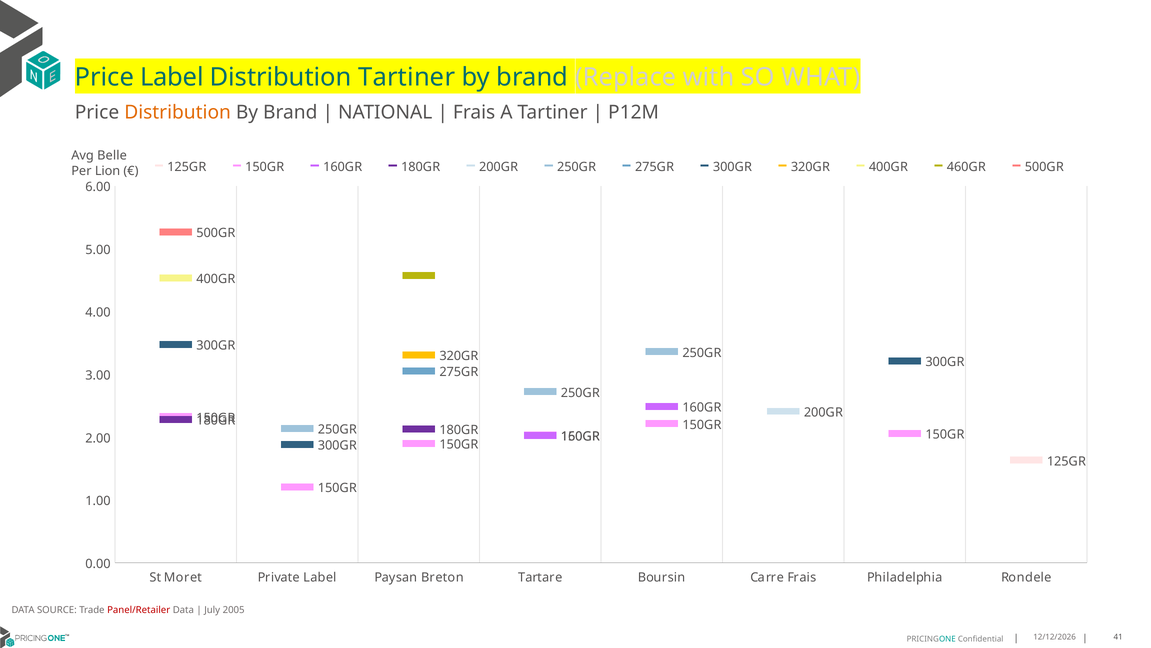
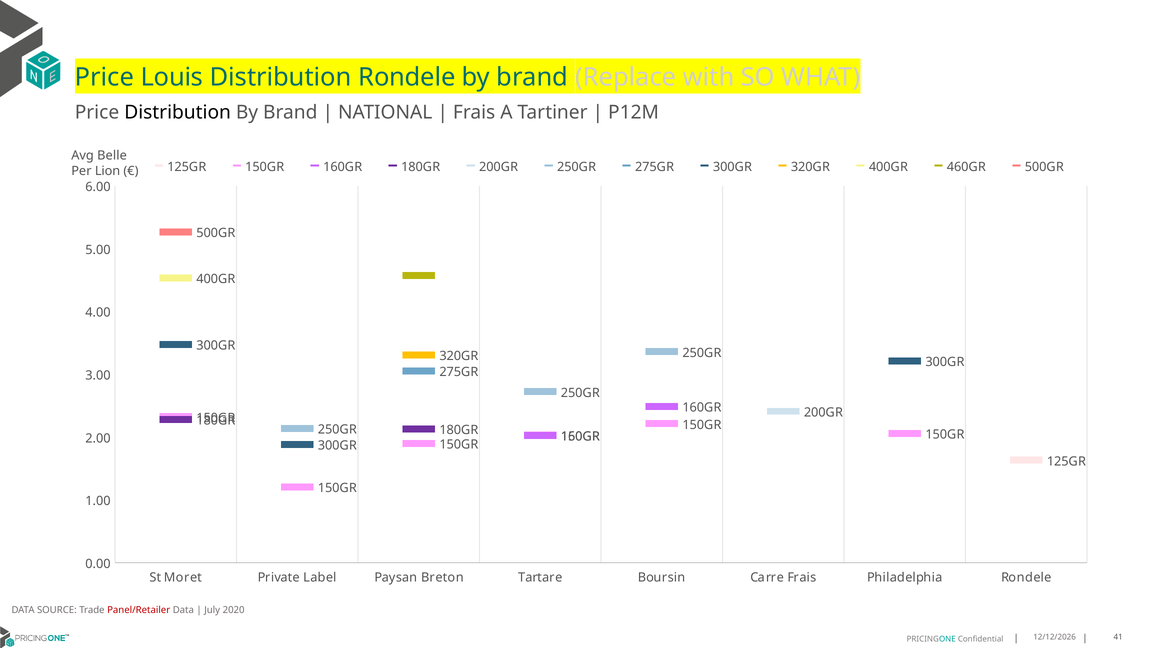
Price Label: Label -> Louis
Distribution Tartiner: Tartiner -> Rondele
Distribution at (178, 112) colour: orange -> black
2005: 2005 -> 2020
